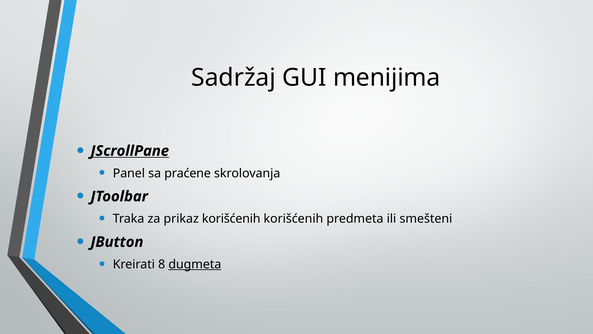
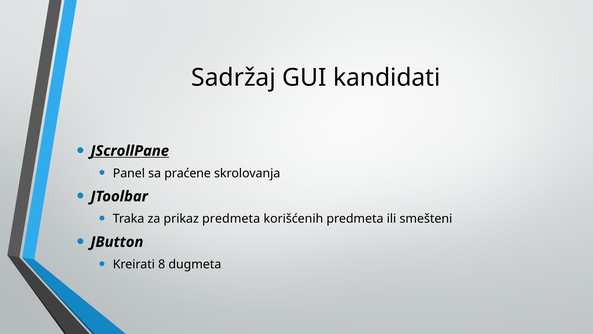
menijima: menijima -> kandidati
prikaz korišćenih: korišćenih -> predmeta
dugmeta underline: present -> none
